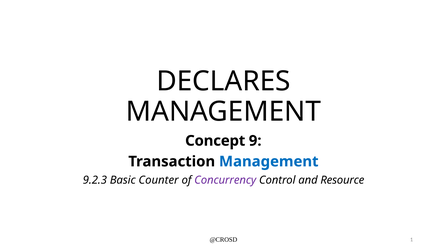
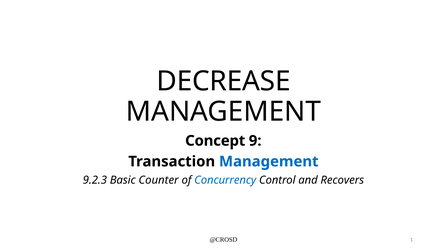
DECLARES: DECLARES -> DECREASE
Concurrency colour: purple -> blue
Resource: Resource -> Recovers
